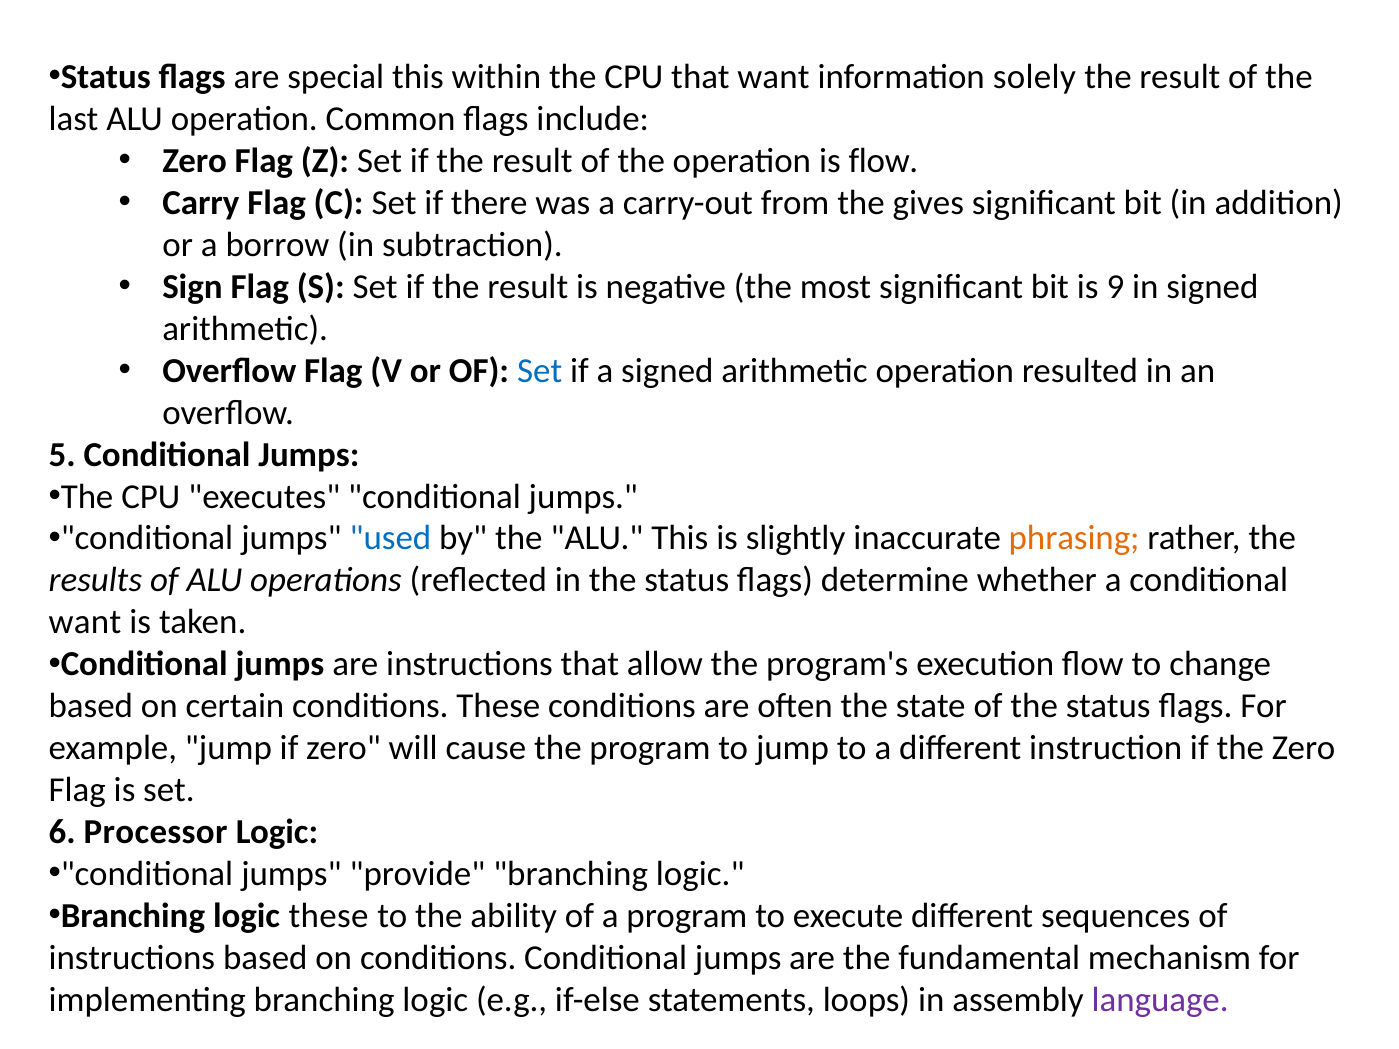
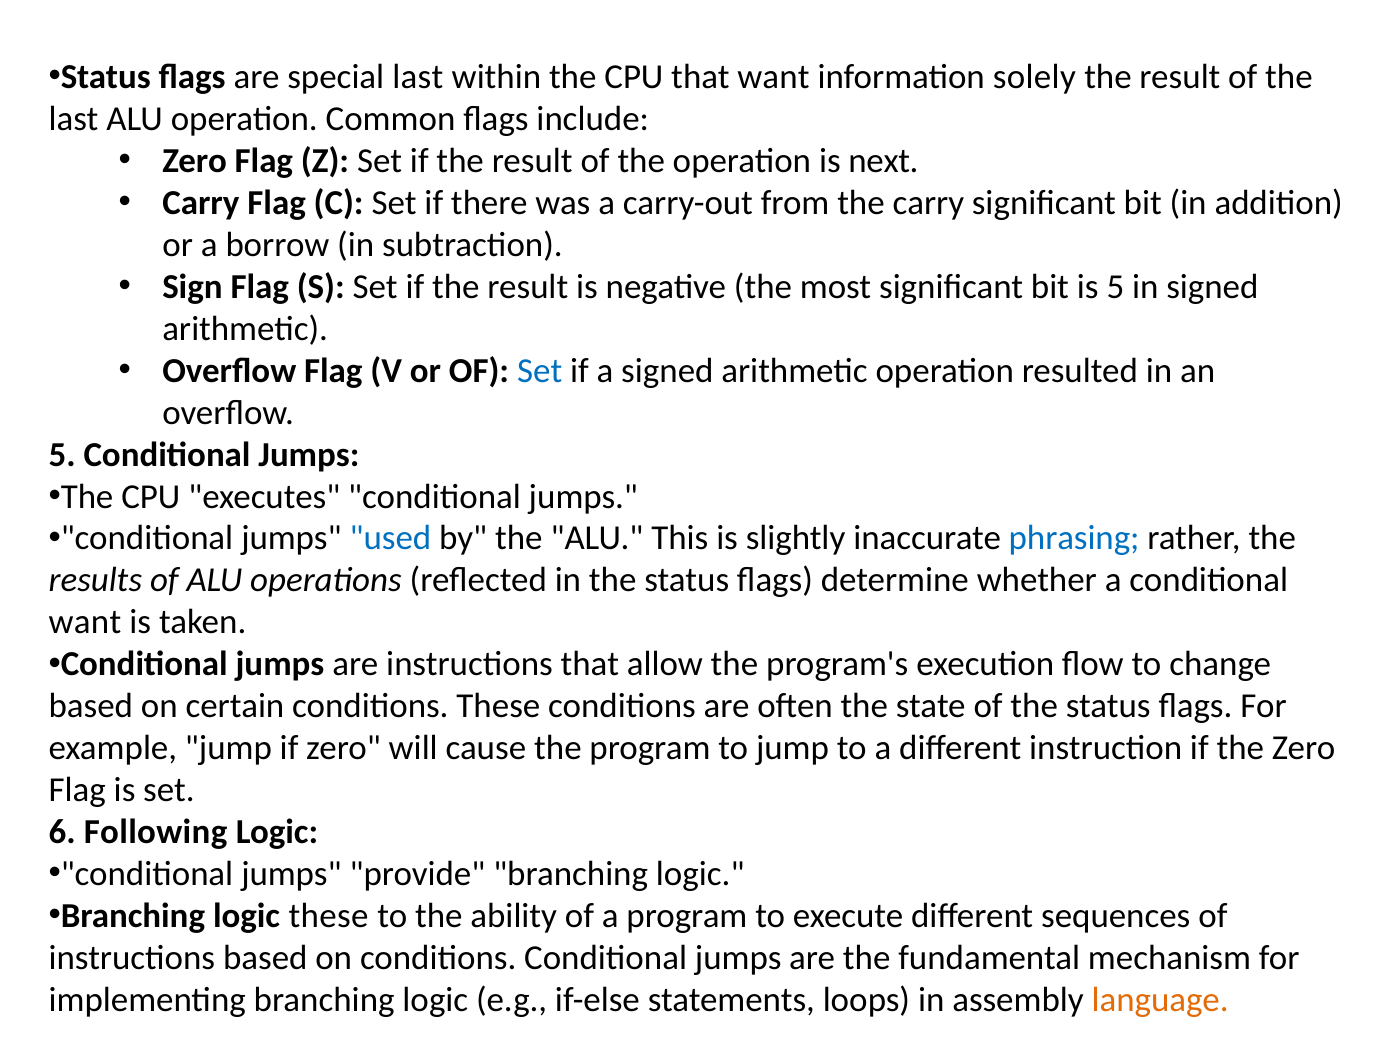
special this: this -> last
is flow: flow -> next
the gives: gives -> carry
is 9: 9 -> 5
phrasing colour: orange -> blue
Processor: Processor -> Following
language colour: purple -> orange
